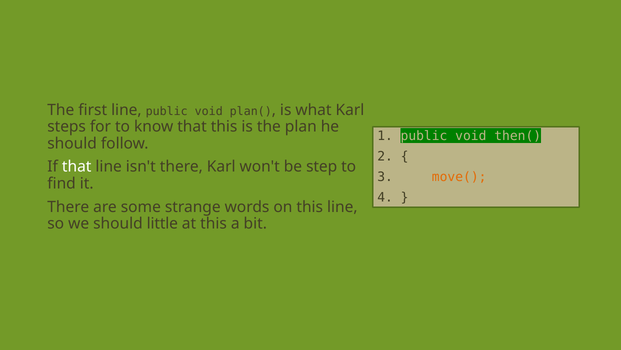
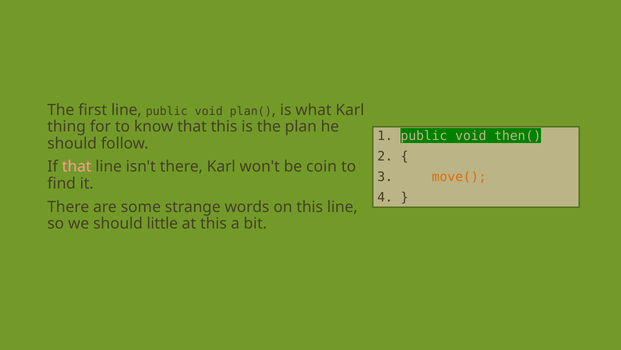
steps: steps -> thing
that at (77, 167) colour: white -> pink
step: step -> coin
